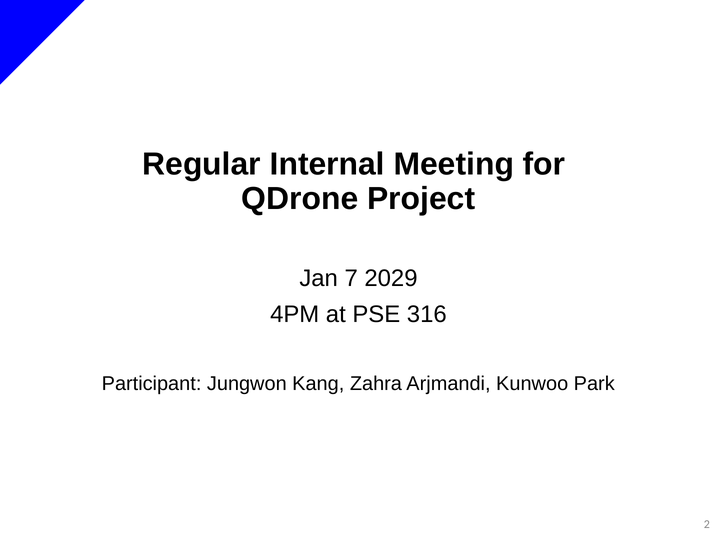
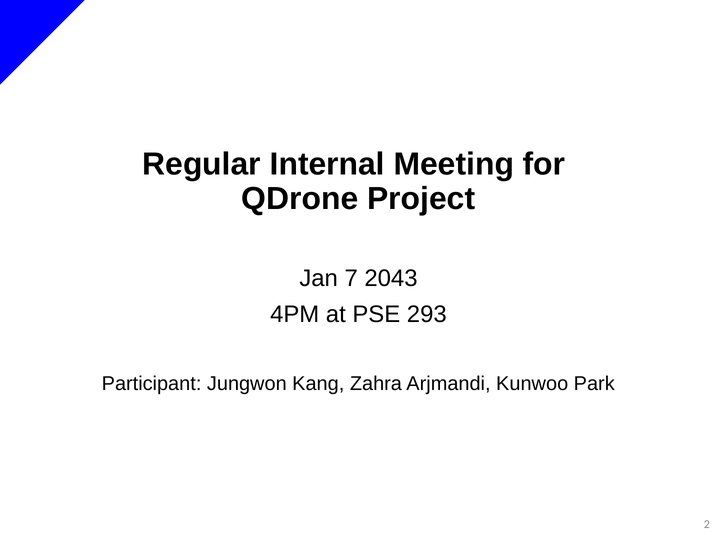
2029: 2029 -> 2043
316: 316 -> 293
